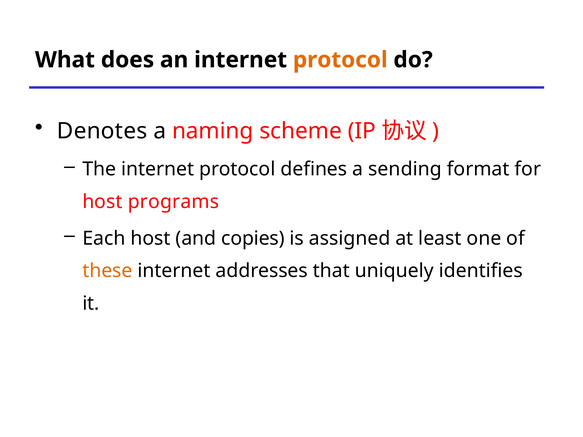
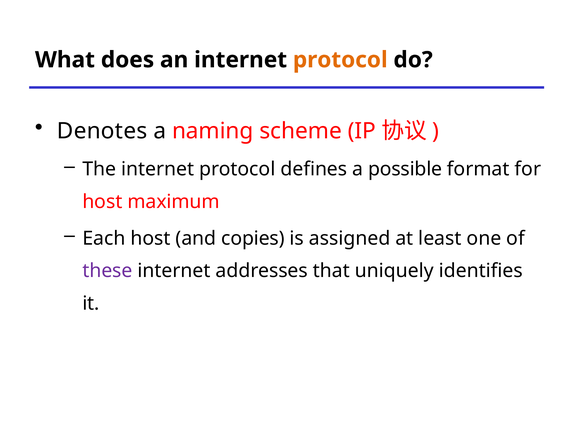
sending: sending -> possible
programs: programs -> maximum
these colour: orange -> purple
